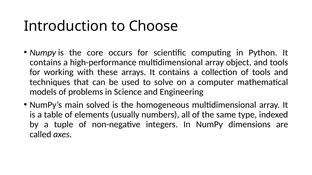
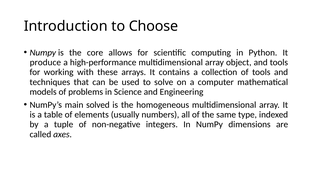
occurs: occurs -> allows
contains at (45, 63): contains -> produce
